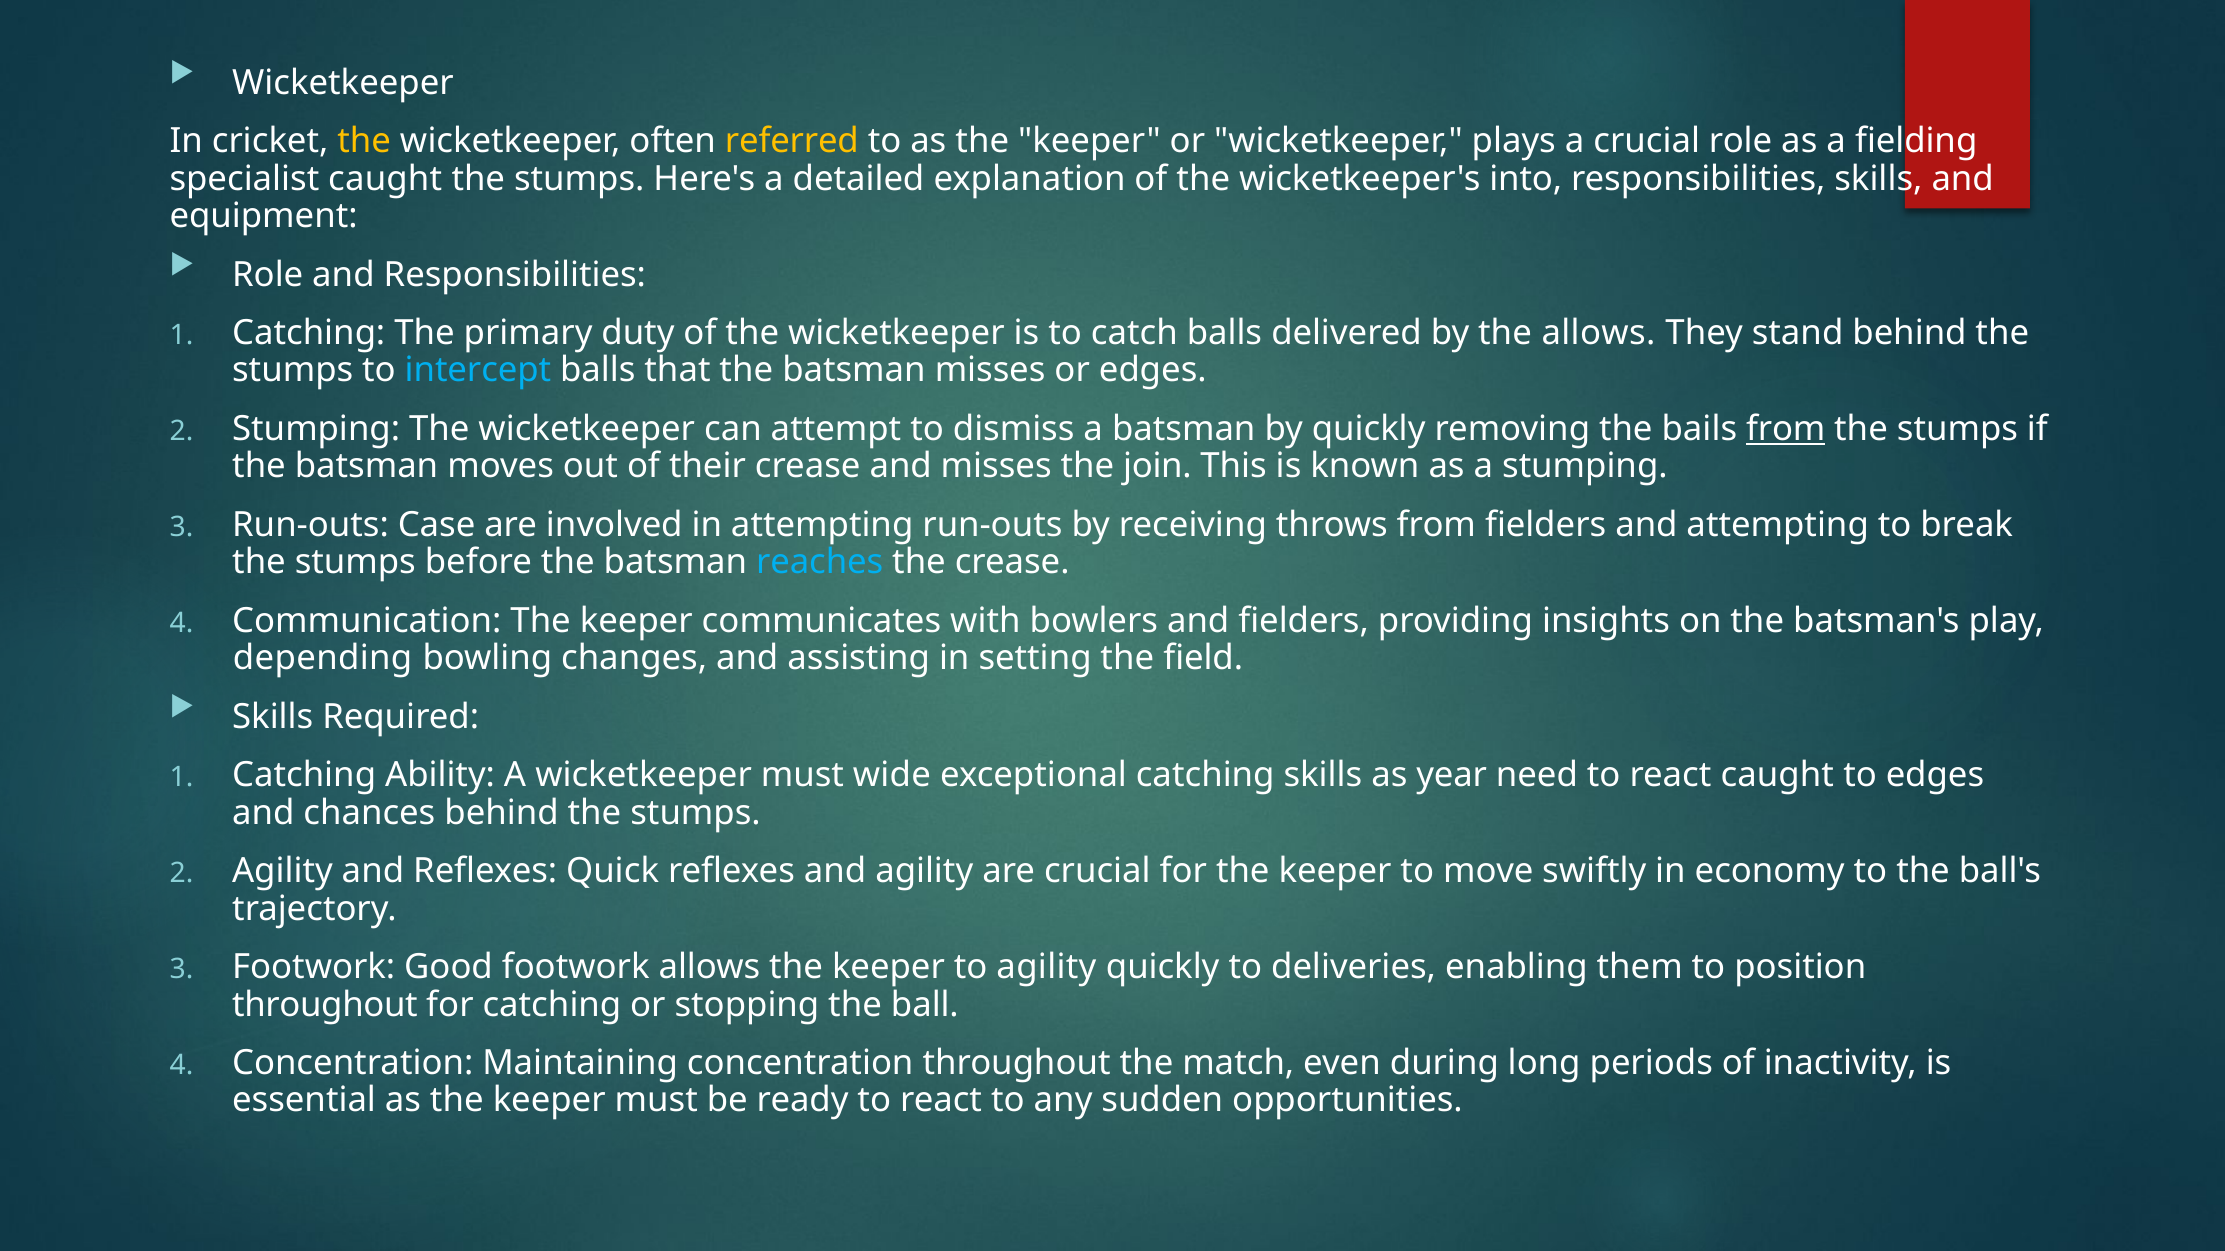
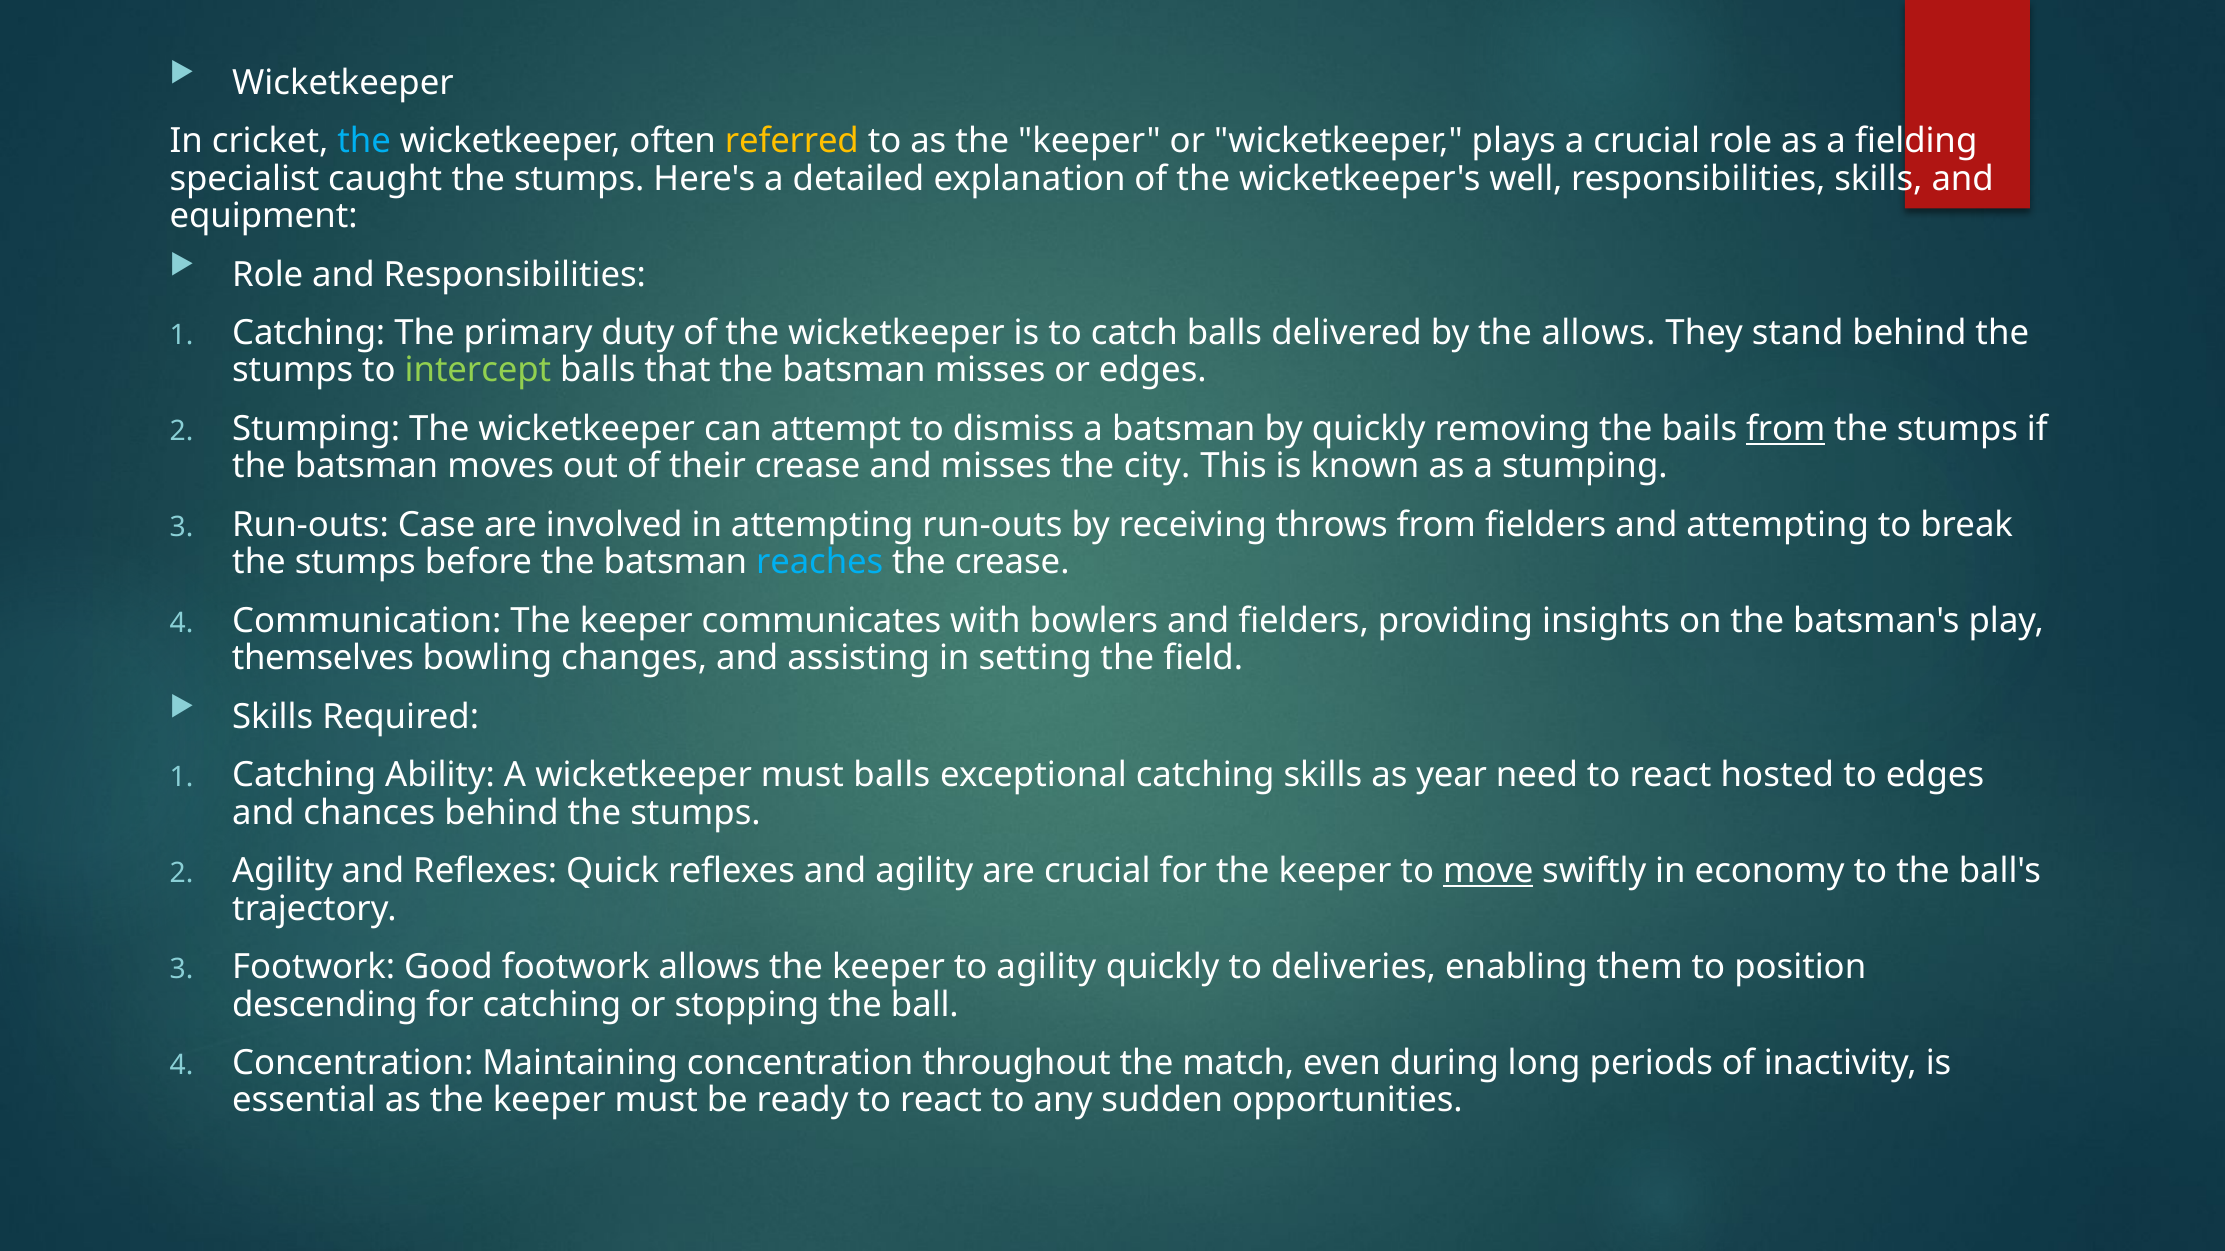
the at (364, 141) colour: yellow -> light blue
into: into -> well
intercept colour: light blue -> light green
join: join -> city
depending: depending -> themselves
must wide: wide -> balls
react caught: caught -> hosted
move underline: none -> present
throughout at (325, 1005): throughout -> descending
